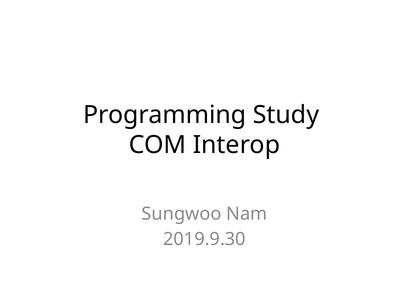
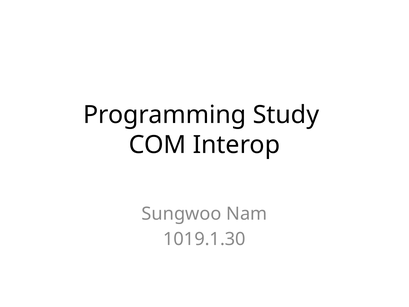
2019.9.30: 2019.9.30 -> 1019.1.30
